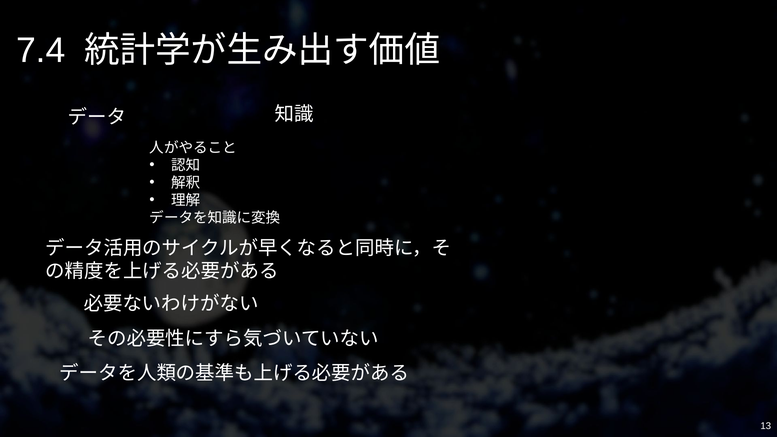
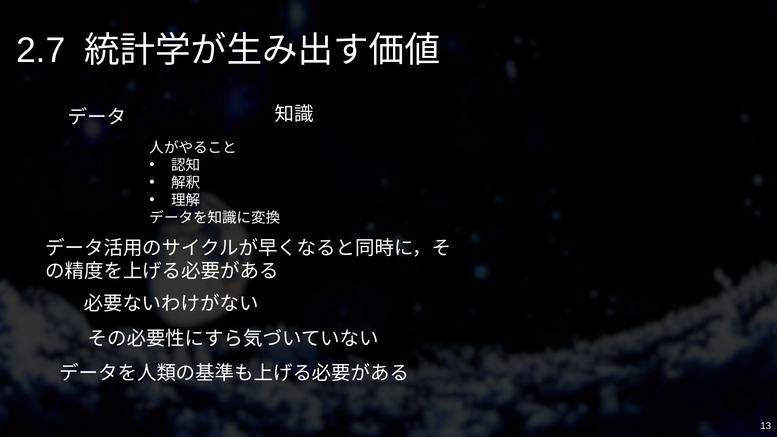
7.4: 7.4 -> 2.7
